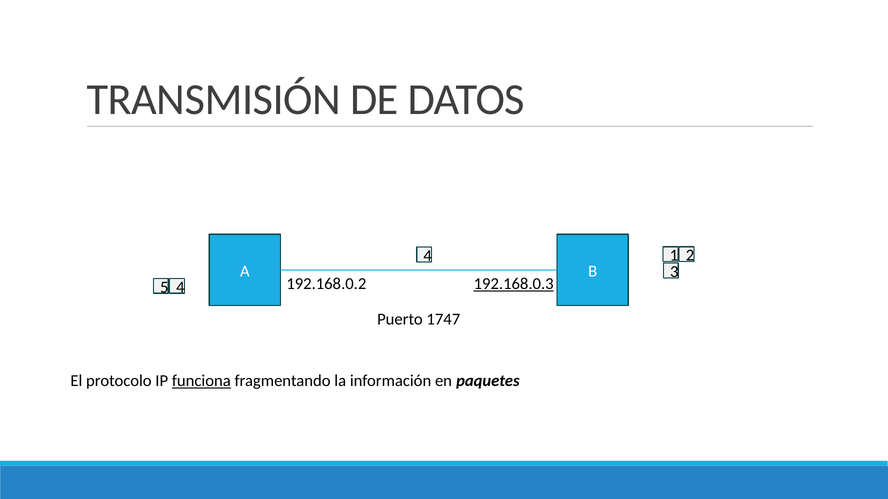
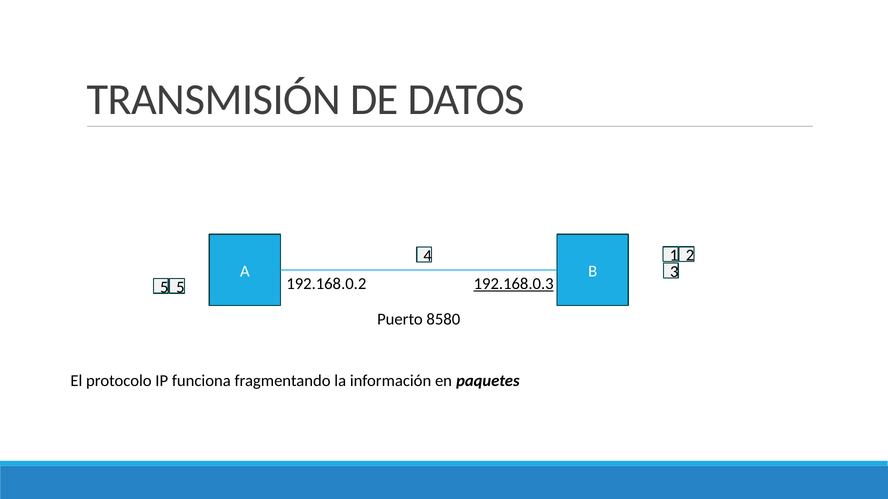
5 4: 4 -> 5
1747: 1747 -> 8580
funciona underline: present -> none
